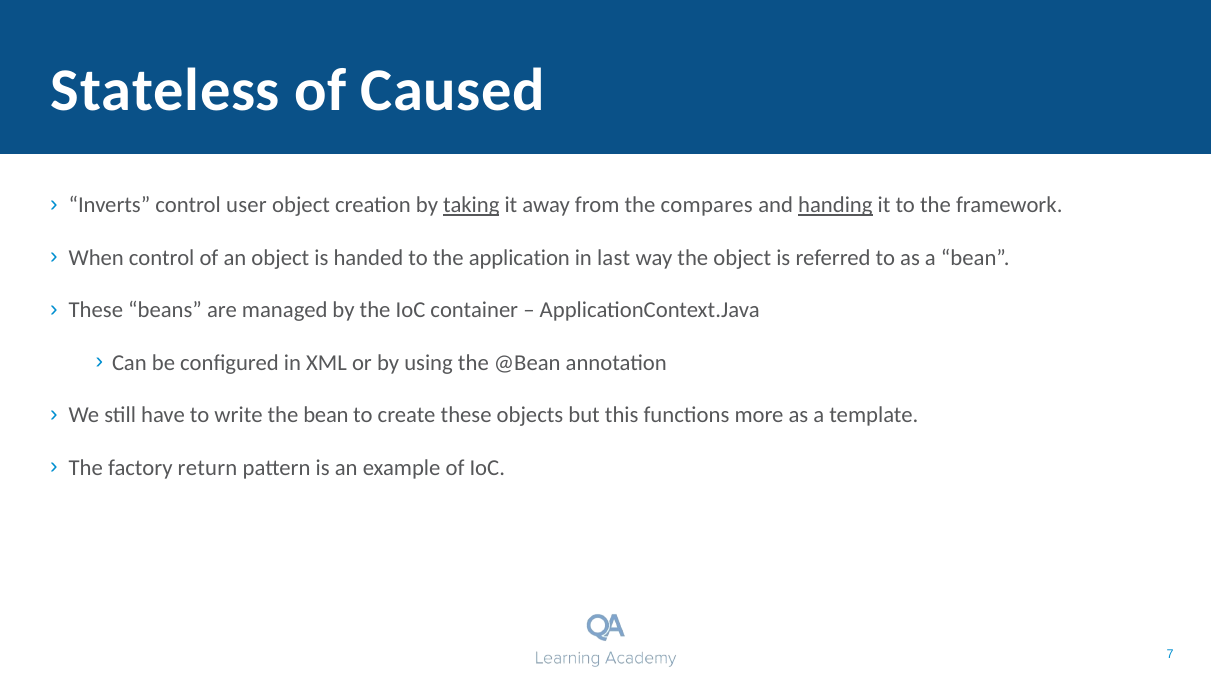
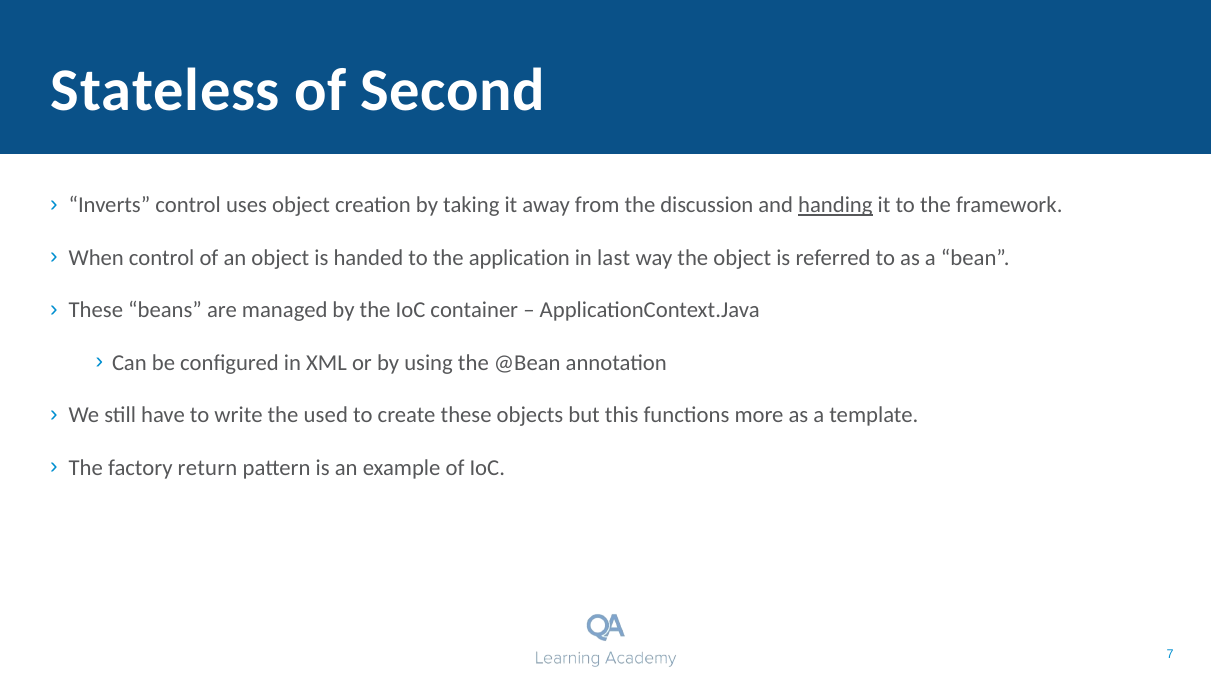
Caused: Caused -> Second
user: user -> uses
taking underline: present -> none
compares: compares -> discussion
the bean: bean -> used
